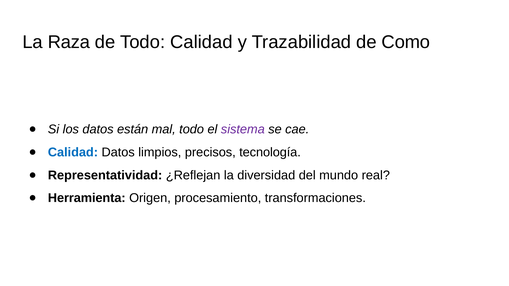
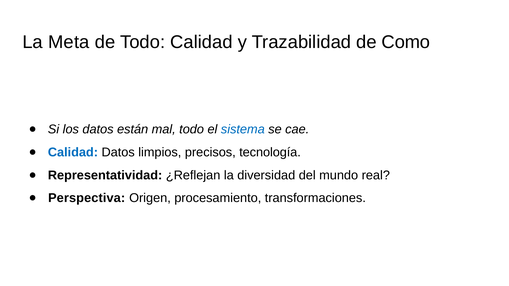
Raza: Raza -> Meta
sistema colour: purple -> blue
Herramienta: Herramienta -> Perspectiva
